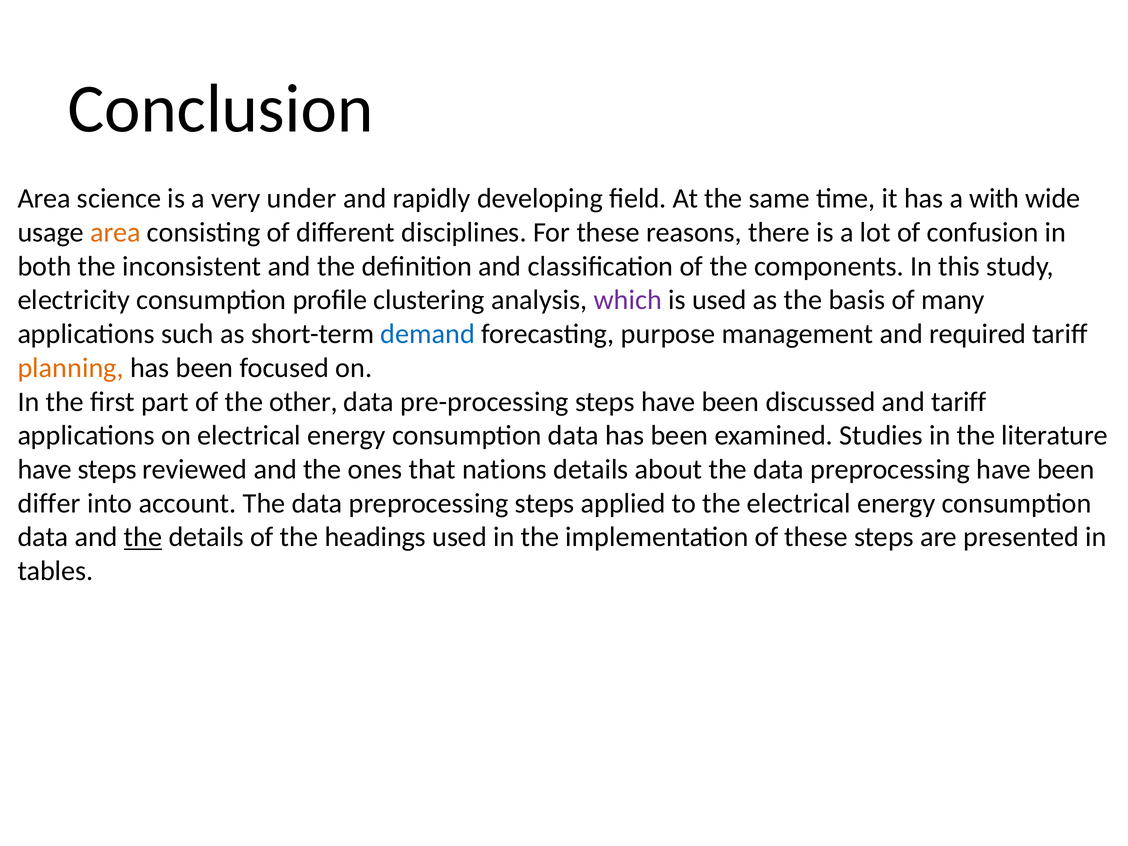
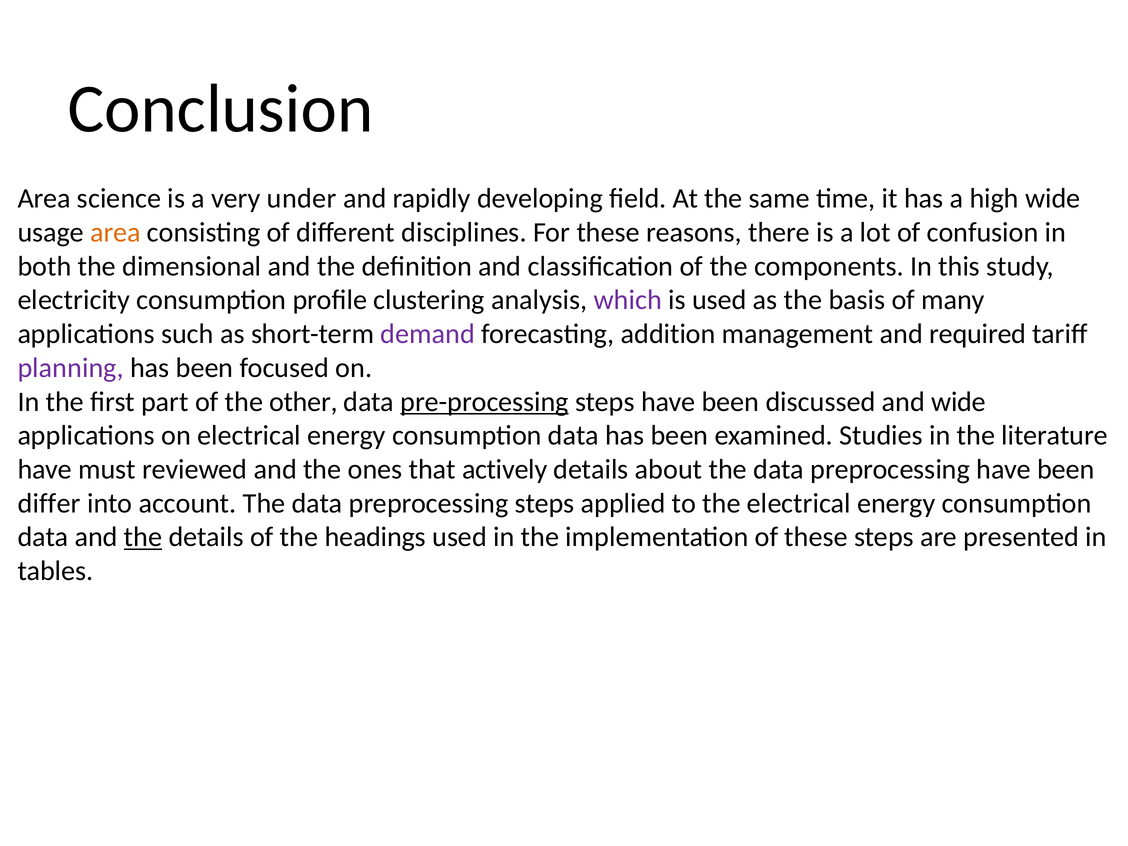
with: with -> high
inconsistent: inconsistent -> dimensional
demand colour: blue -> purple
purpose: purpose -> addition
planning colour: orange -> purple
pre-processing underline: none -> present
and tariff: tariff -> wide
have steps: steps -> must
nations: nations -> actively
